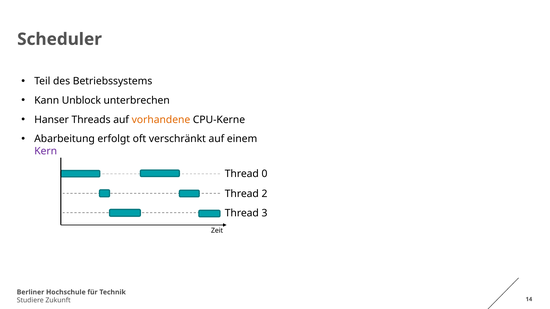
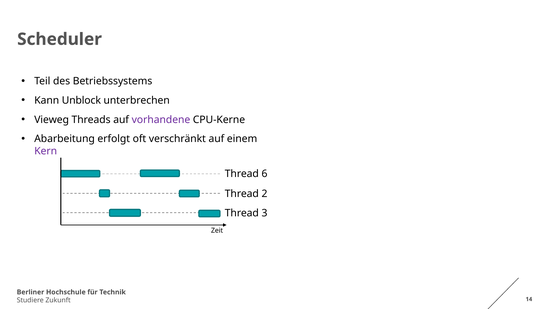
Hanser: Hanser -> Vieweg
vorhandene colour: orange -> purple
0: 0 -> 6
